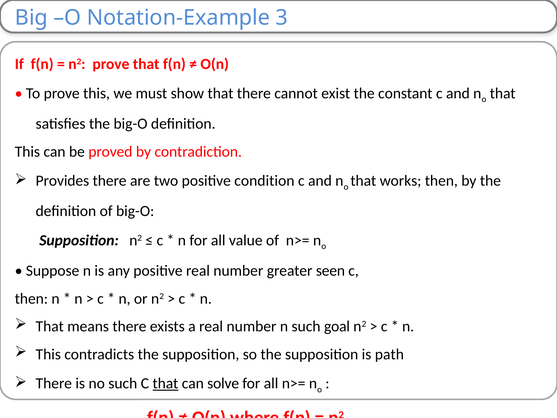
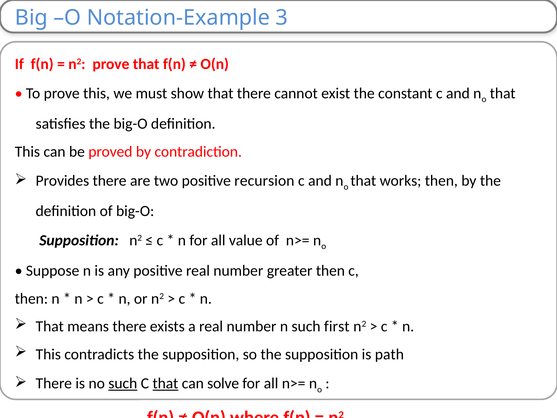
condition: condition -> recursion
greater seen: seen -> then
goal: goal -> first
such at (123, 383) underline: none -> present
